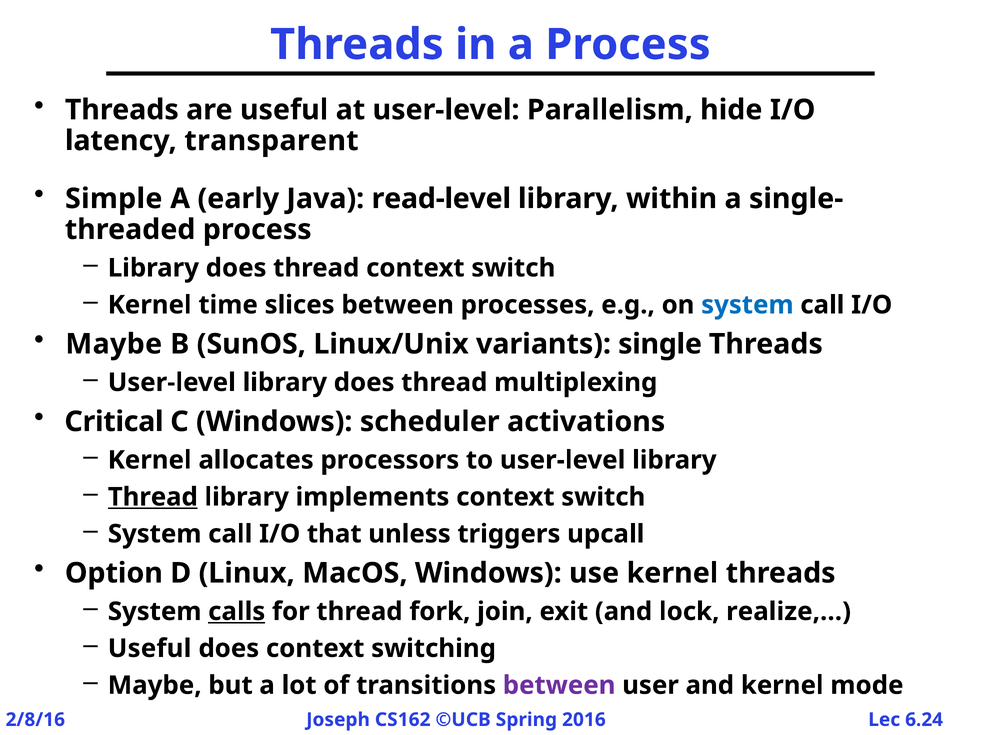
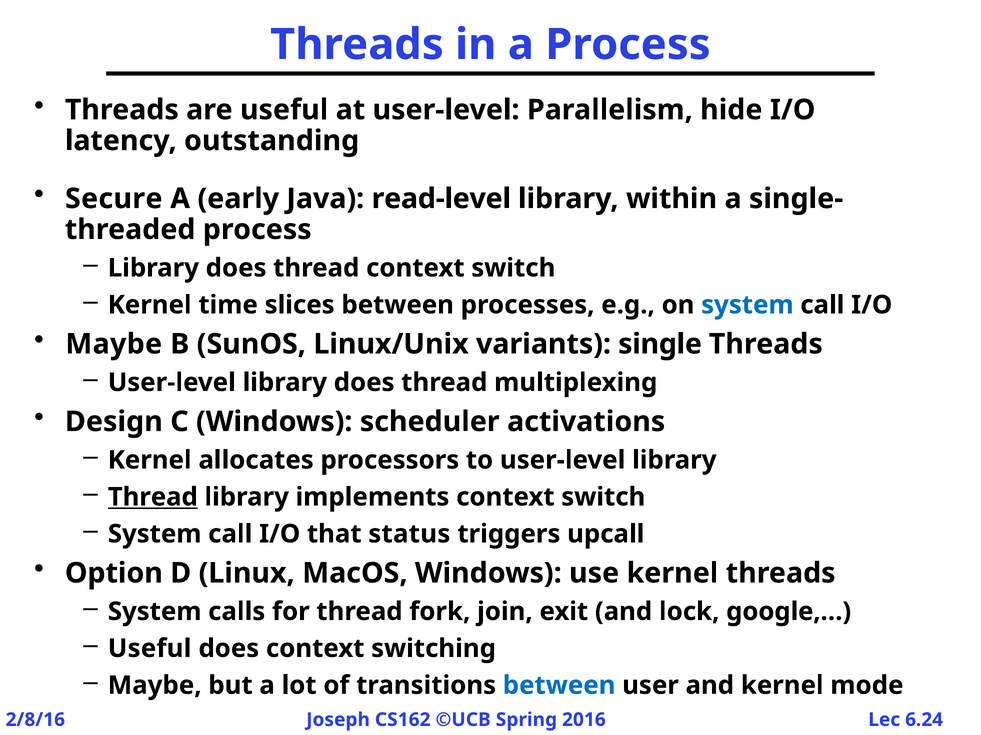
transparent: transparent -> outstanding
Simple: Simple -> Secure
Critical: Critical -> Design
unless: unless -> status
calls underline: present -> none
realize,…: realize,… -> google,…
between at (559, 686) colour: purple -> blue
